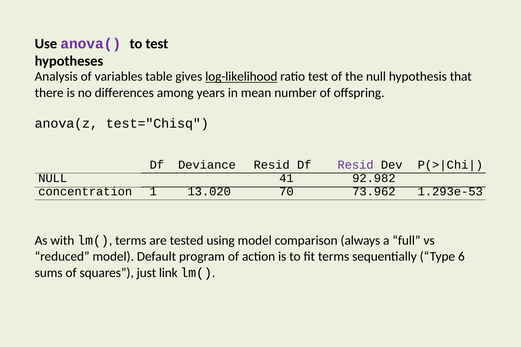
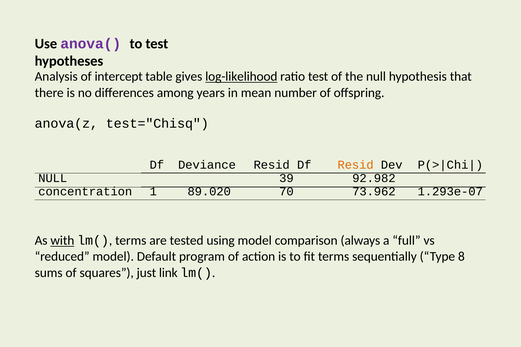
variables: variables -> intercept
Resid at (356, 165) colour: purple -> orange
41: 41 -> 39
13.020: 13.020 -> 89.020
1.293e-53: 1.293e-53 -> 1.293e-07
with underline: none -> present
6: 6 -> 8
